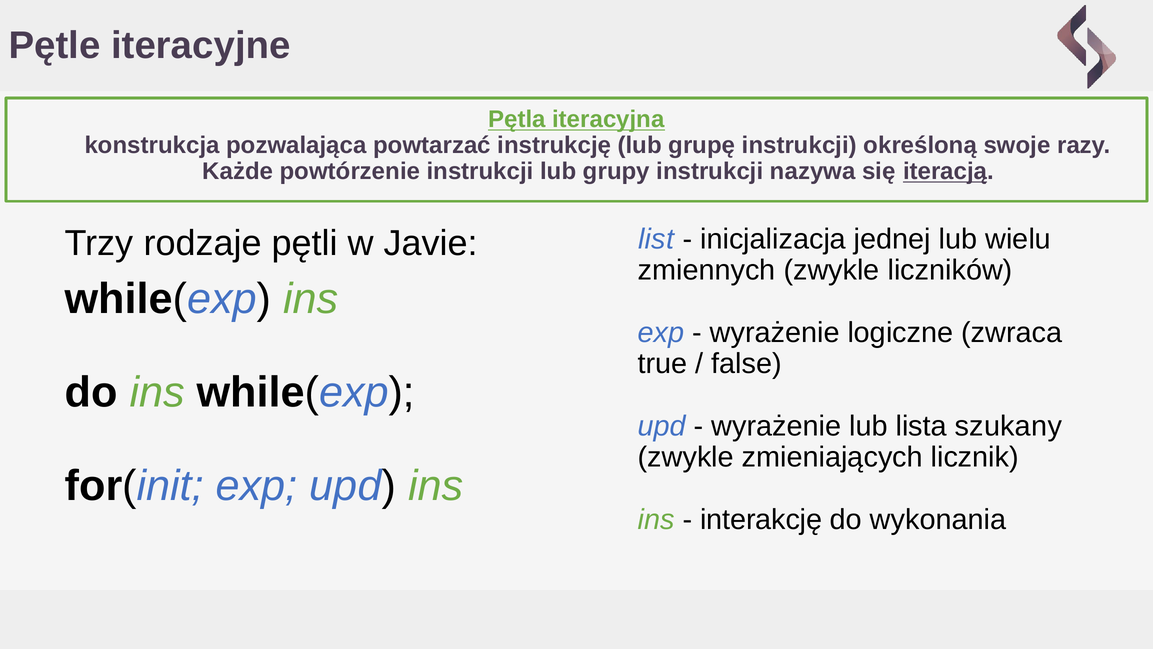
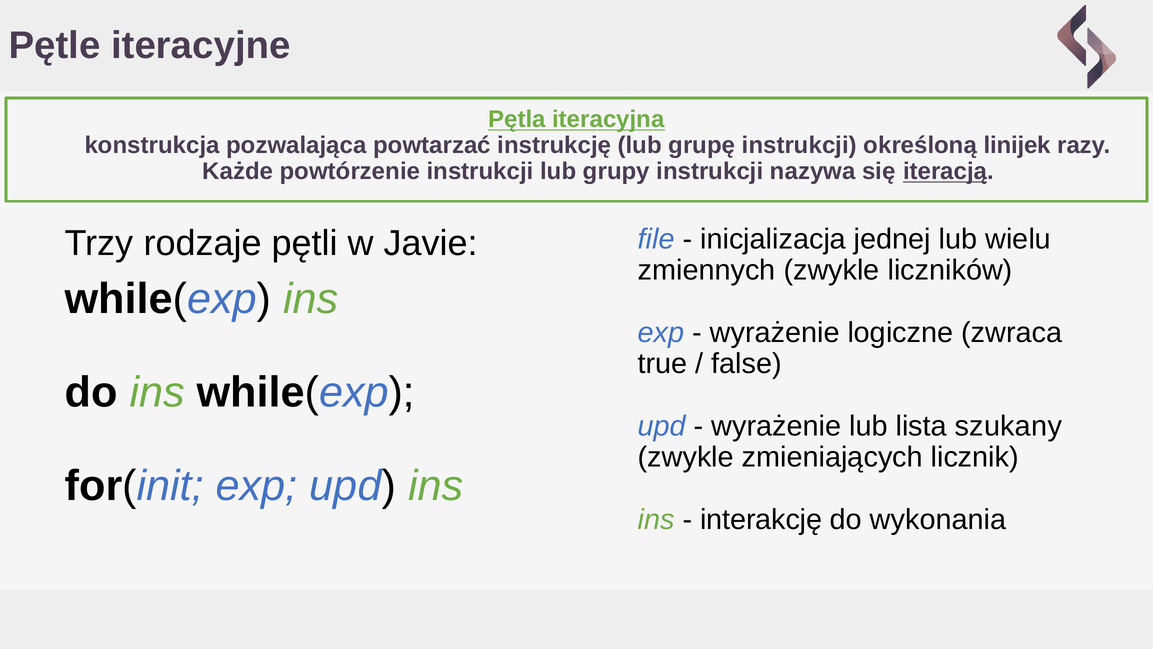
swoje: swoje -> linijek
list: list -> file
